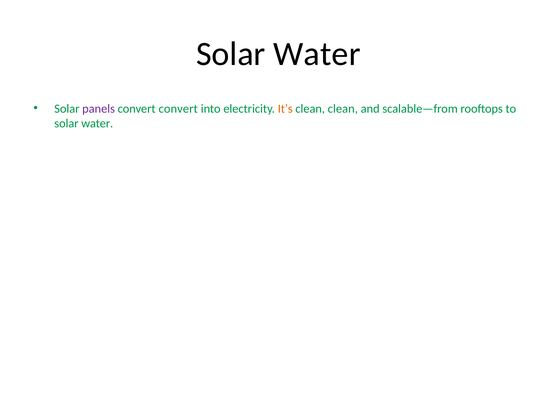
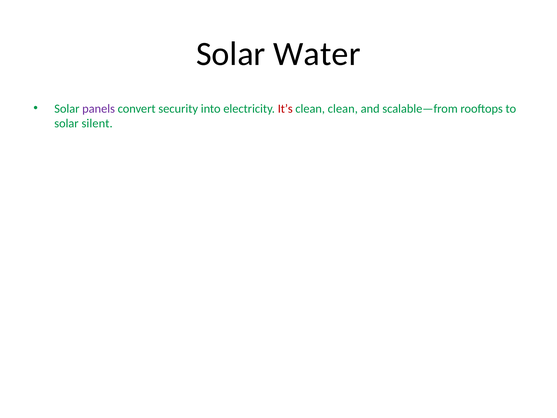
convert convert: convert -> security
It’s colour: orange -> red
water at (97, 123): water -> silent
